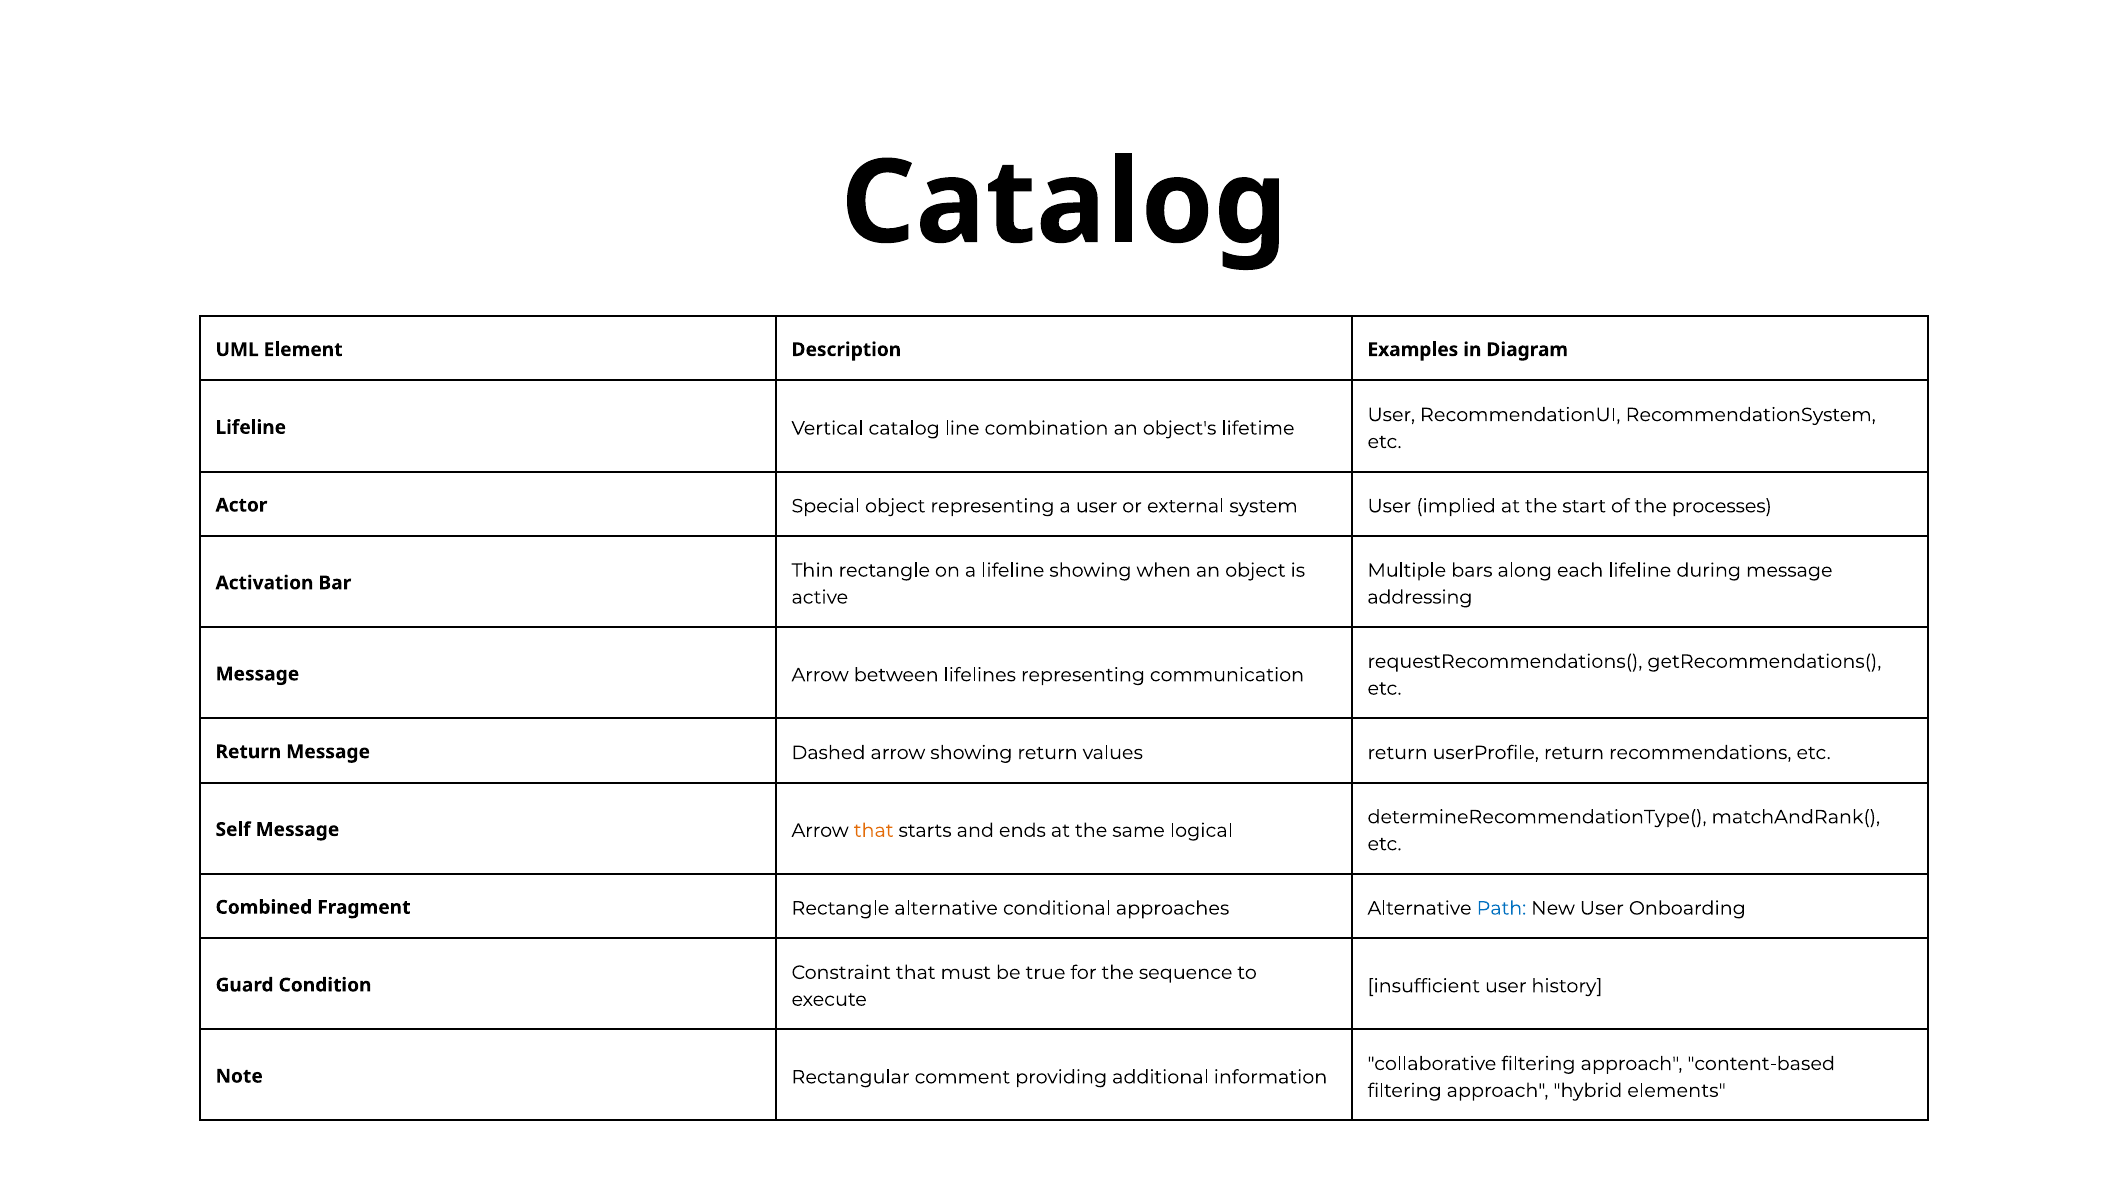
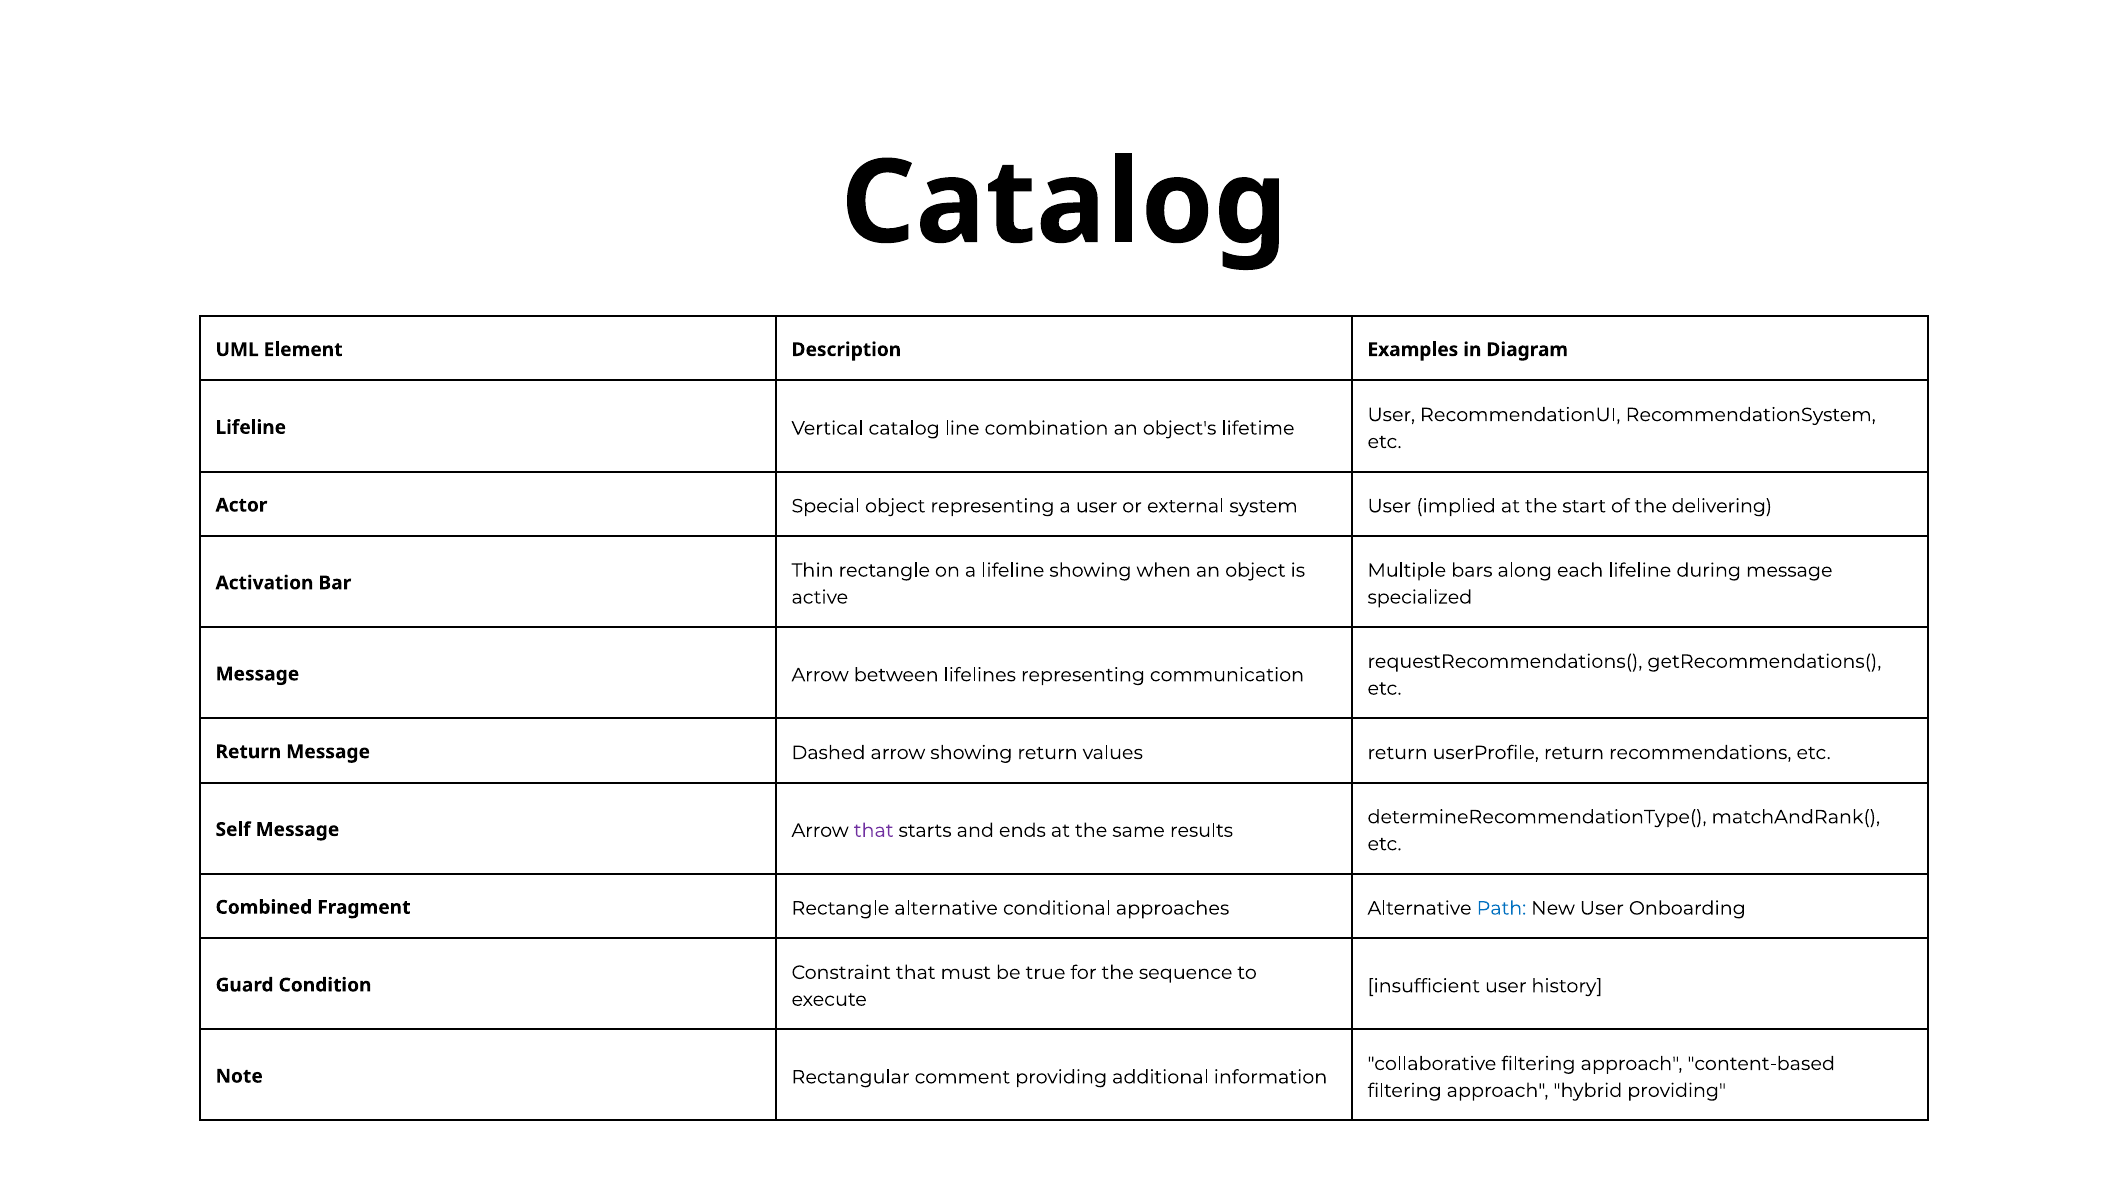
processes: processes -> delivering
addressing: addressing -> specialized
that at (874, 830) colour: orange -> purple
logical: logical -> results
hybrid elements: elements -> providing
